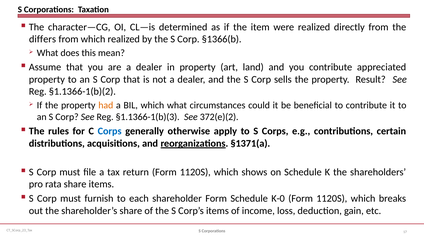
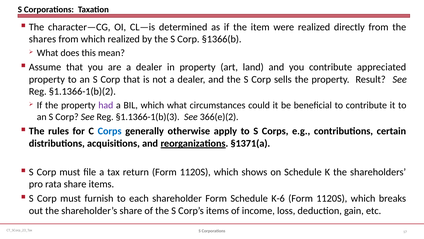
differs: differs -> shares
had colour: orange -> purple
372(e)(2: 372(e)(2 -> 366(e)(2
K-0: K-0 -> K-6
